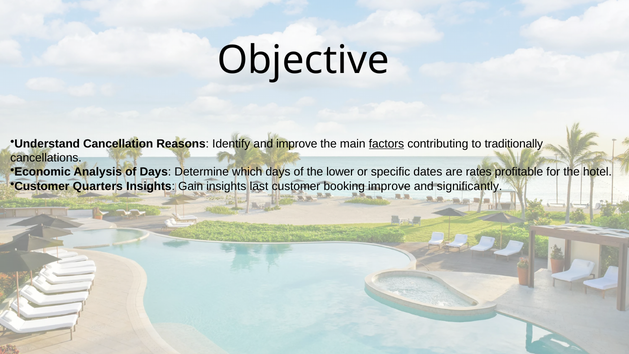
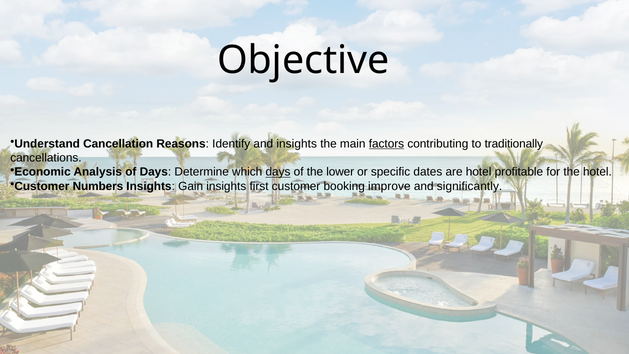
and improve: improve -> insights
days at (278, 172) underline: none -> present
are rates: rates -> hotel
Quarters: Quarters -> Numbers
last: last -> first
